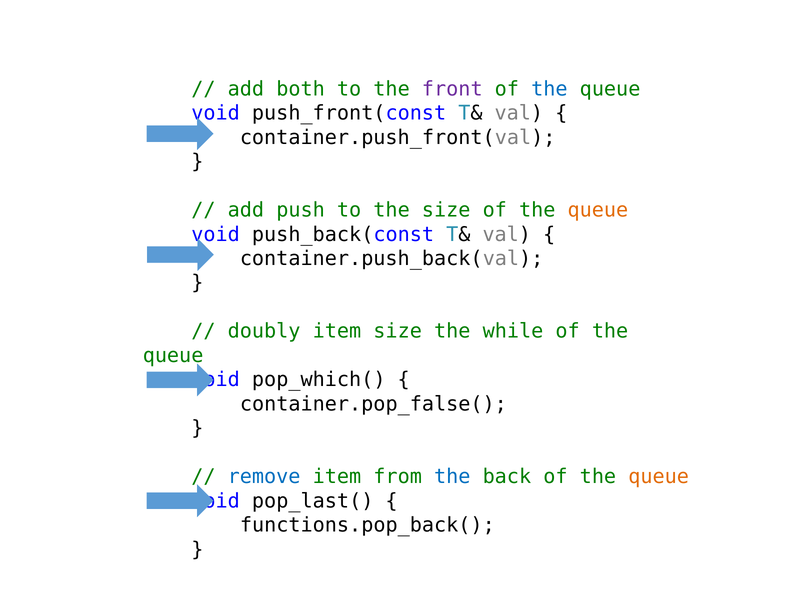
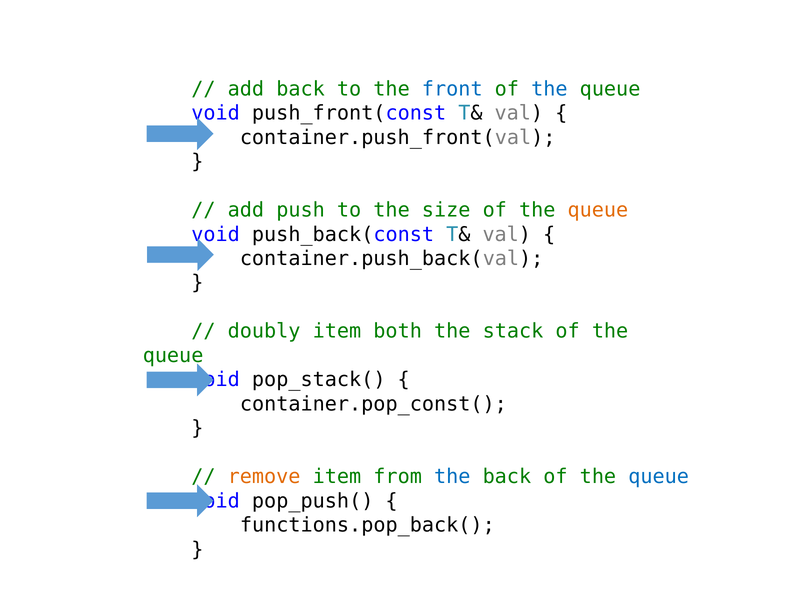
add both: both -> back
front colour: purple -> blue
item size: size -> both
while: while -> stack
pop_which(: pop_which( -> pop_stack(
container.pop_false(: container.pop_false( -> container.pop_const(
remove colour: blue -> orange
queue at (659, 476) colour: orange -> blue
pop_last(: pop_last( -> pop_push(
